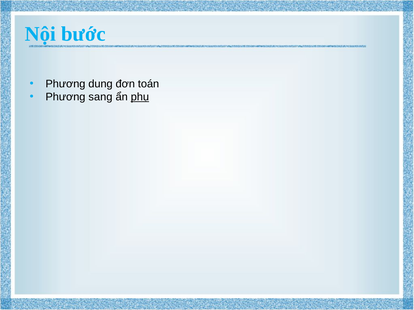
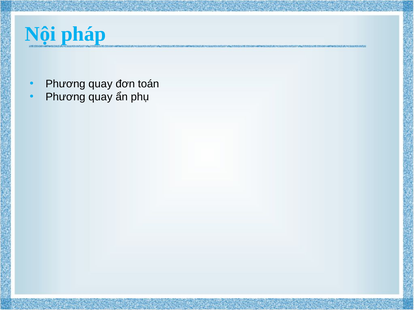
bước: bước -> pháp
dung at (101, 84): dung -> quay
sang at (100, 97): sang -> quay
phụ underline: present -> none
